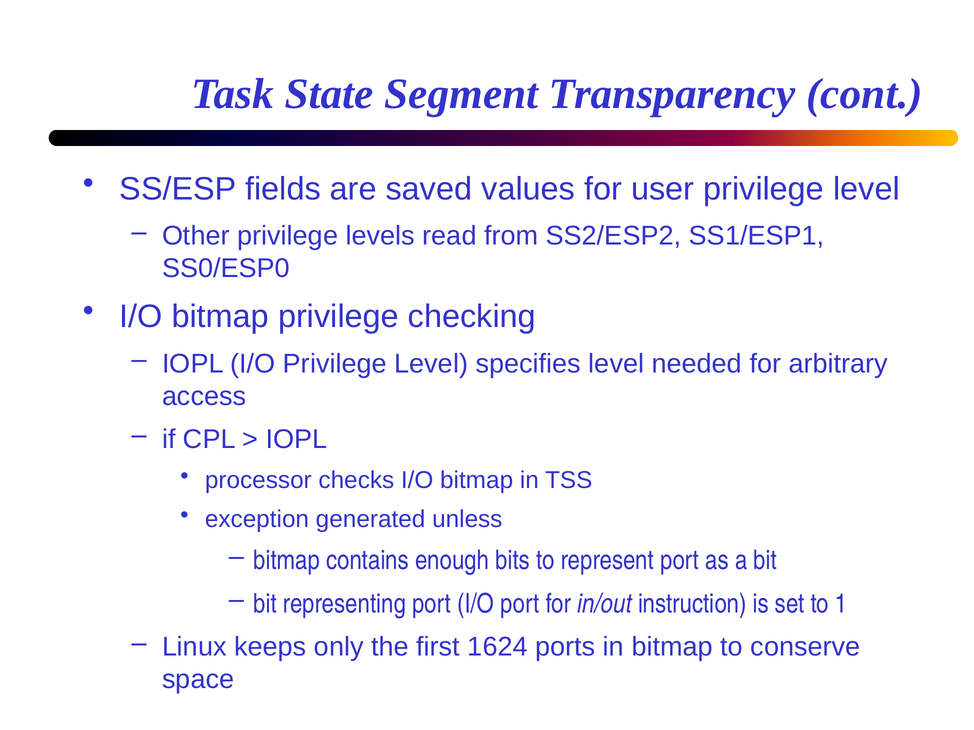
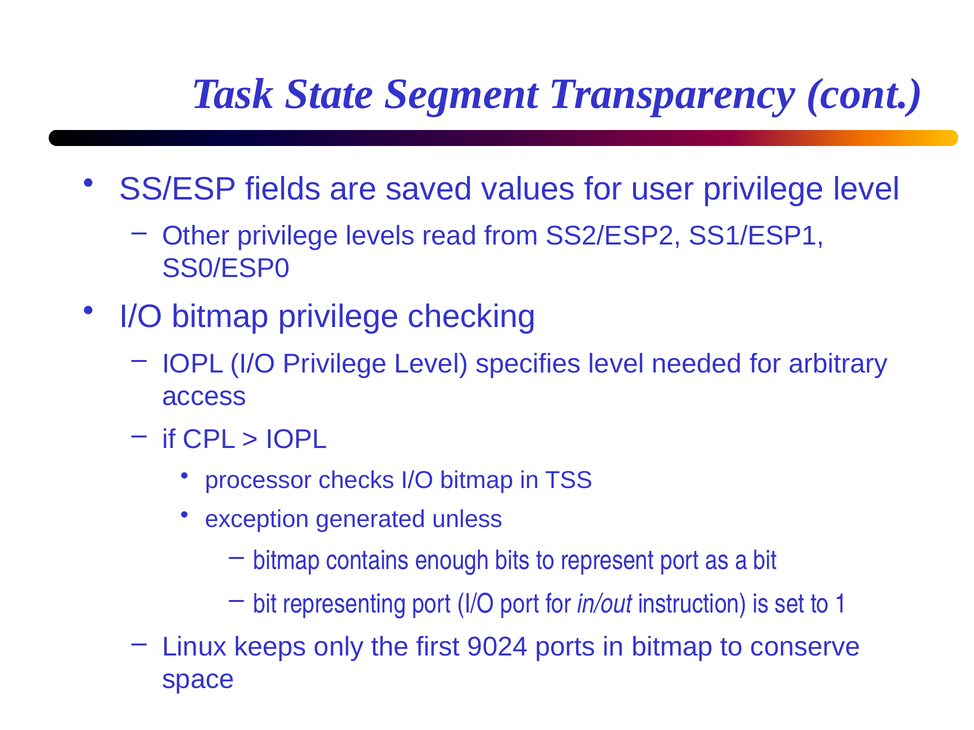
1624: 1624 -> 9024
